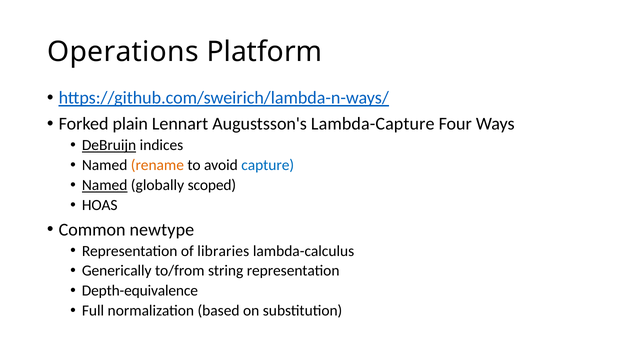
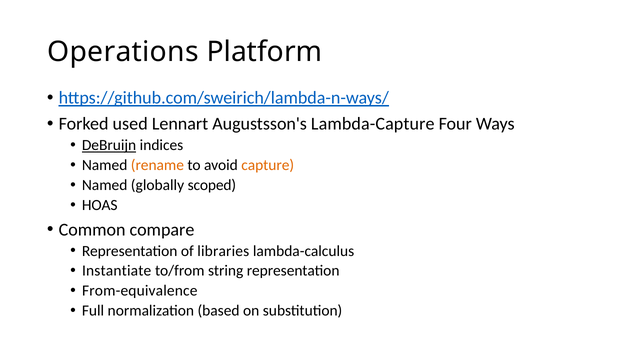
plain: plain -> used
capture colour: blue -> orange
Named at (105, 185) underline: present -> none
newtype: newtype -> compare
Generically: Generically -> Instantiate
Depth-equivalence: Depth-equivalence -> From-equivalence
